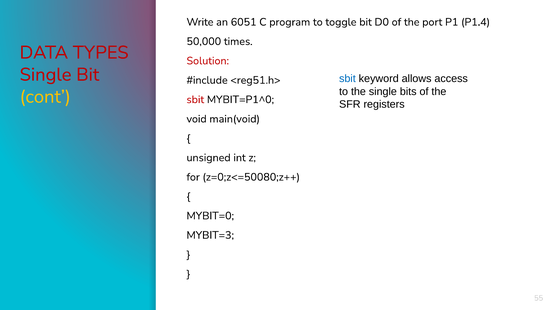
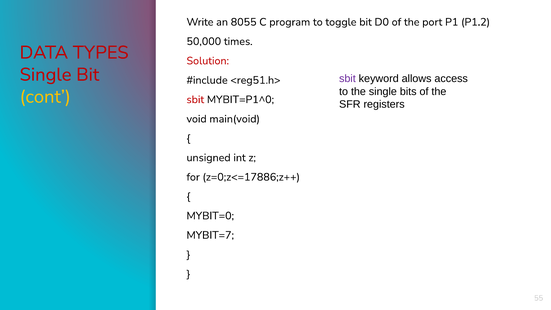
6051: 6051 -> 8055
P1.4: P1.4 -> P1.2
sbit at (347, 79) colour: blue -> purple
z=0;z<=50080;z++: z=0;z<=50080;z++ -> z=0;z<=17886;z++
MYBIT=3: MYBIT=3 -> MYBIT=7
